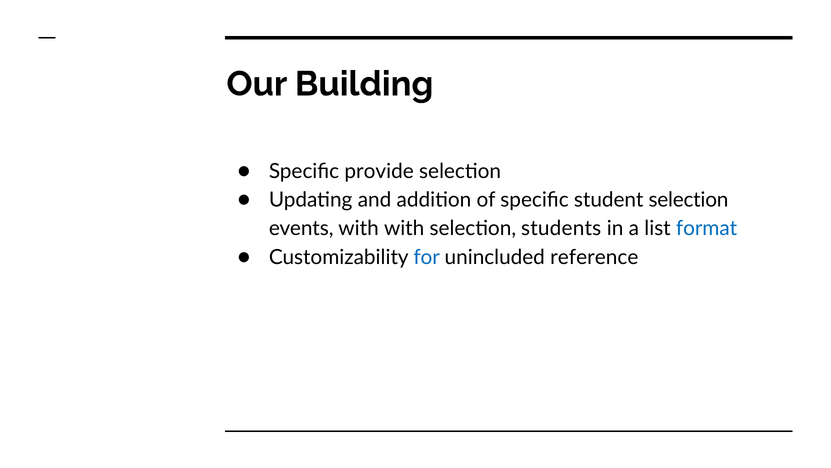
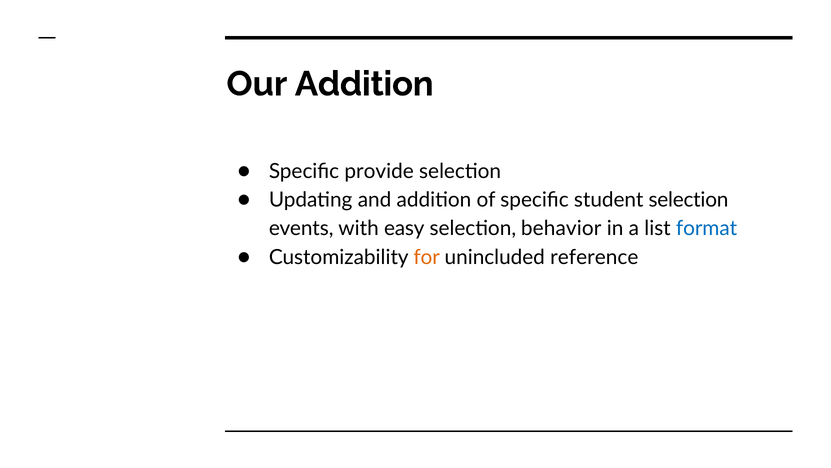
Our Building: Building -> Addition
with with: with -> easy
students: students -> behavior
for colour: blue -> orange
